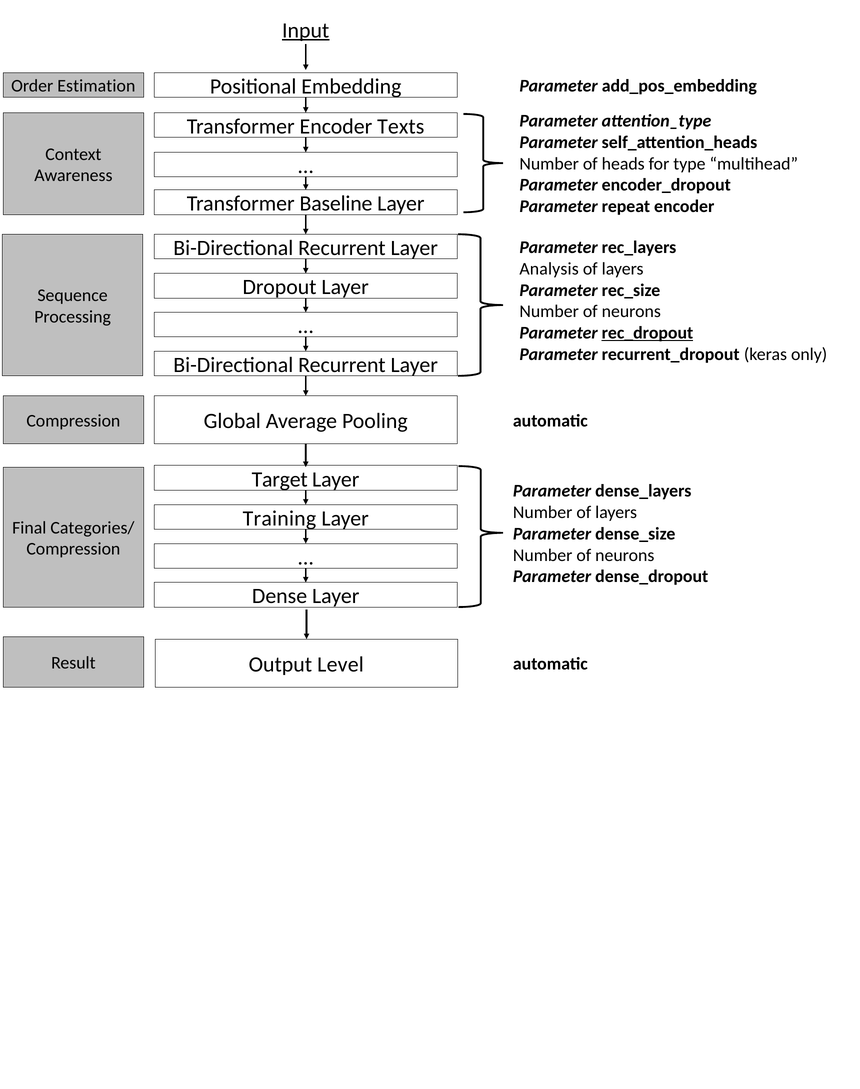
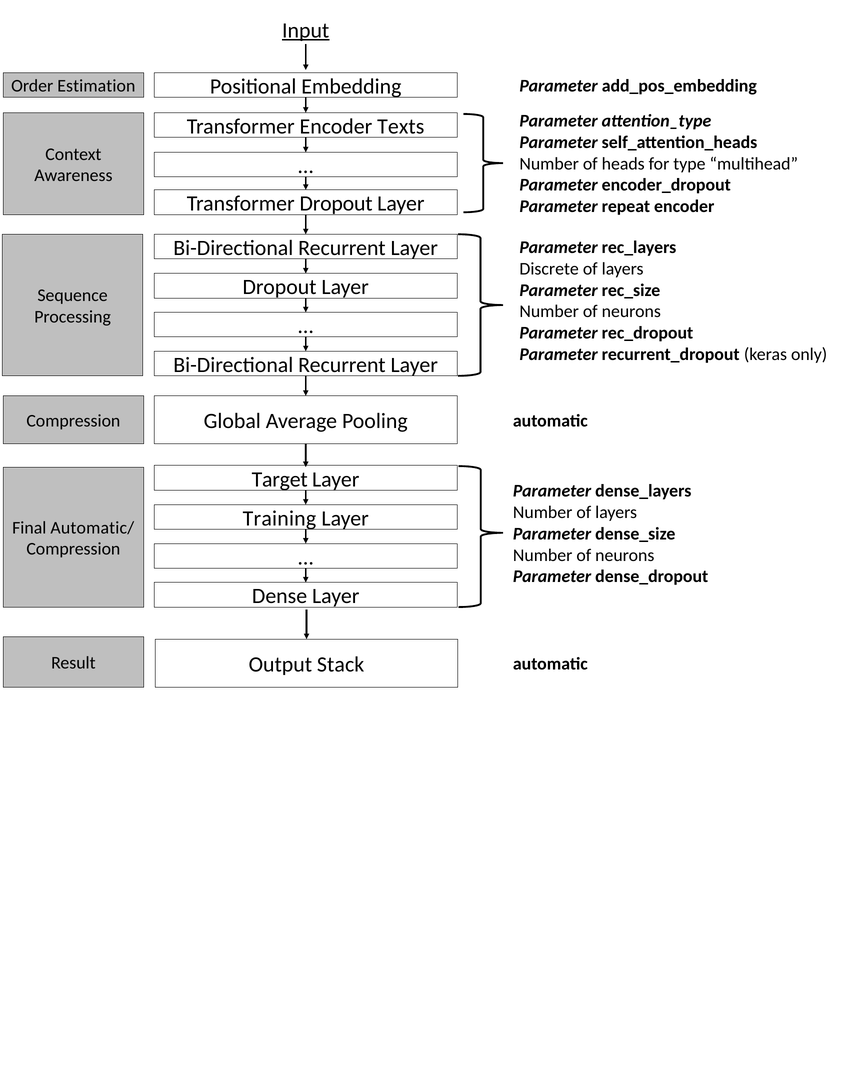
Transformer Baseline: Baseline -> Dropout
Analysis: Analysis -> Discrete
rec_dropout underline: present -> none
Categories/: Categories/ -> Automatic/
Level: Level -> Stack
